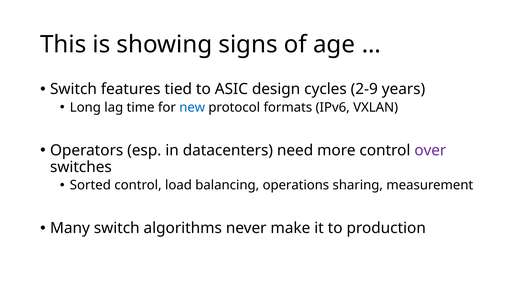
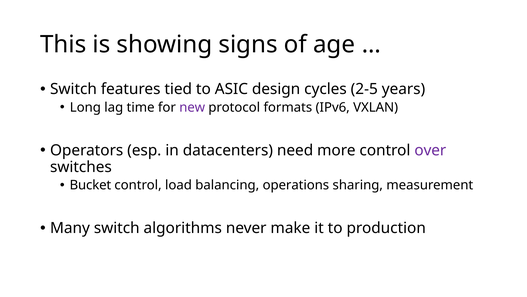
2-9: 2-9 -> 2-5
new colour: blue -> purple
Sorted: Sorted -> Bucket
